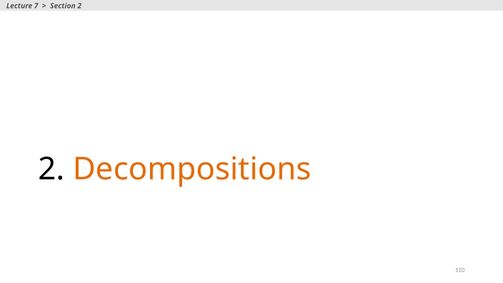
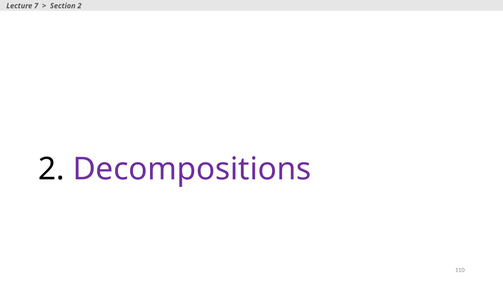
Decompositions colour: orange -> purple
